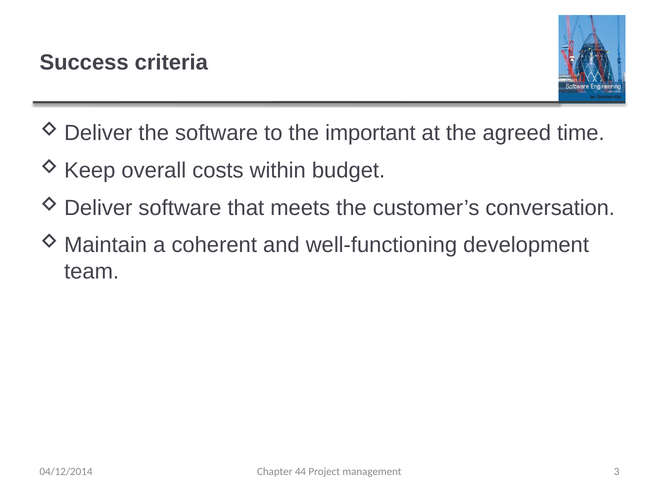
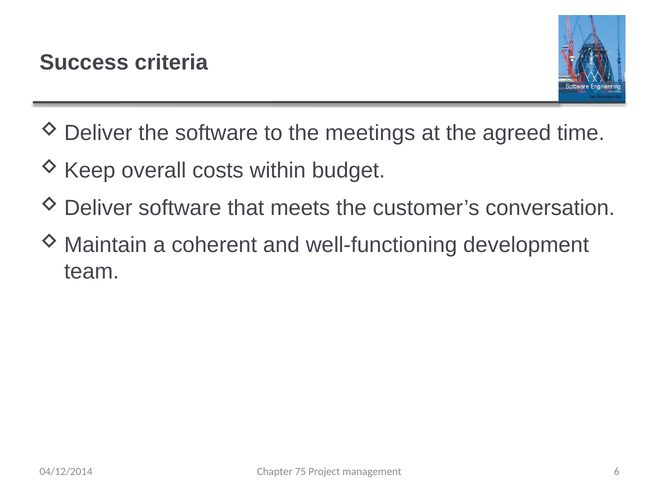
important: important -> meetings
44: 44 -> 75
3: 3 -> 6
